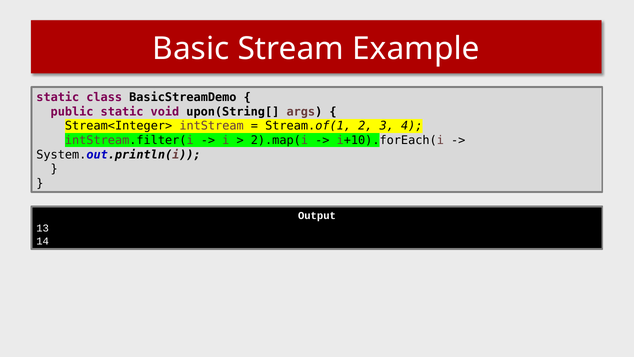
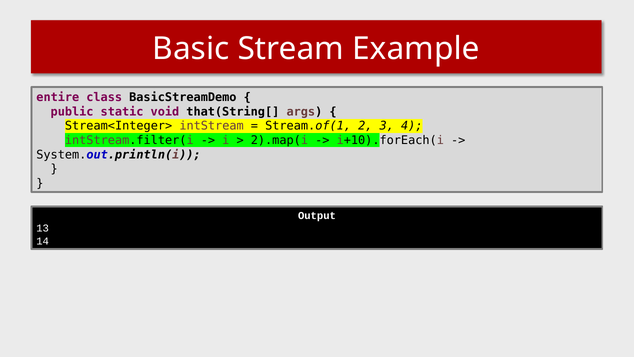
static at (58, 97): static -> entire
upon(String[: upon(String[ -> that(String[
